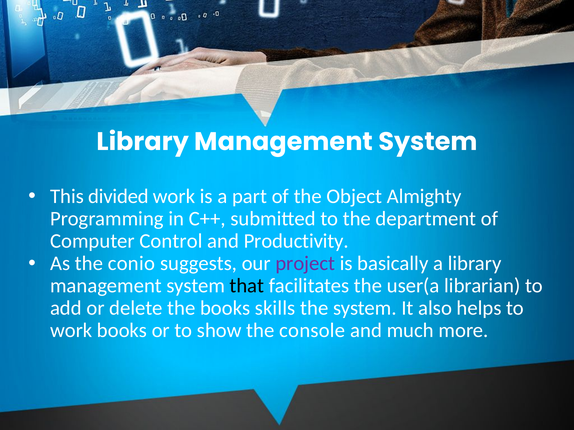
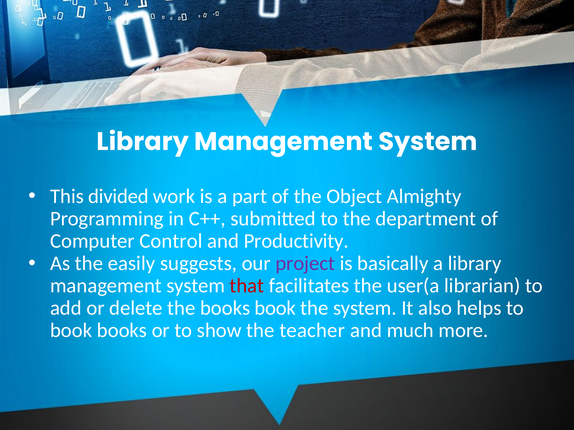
conio: conio -> easily
that colour: black -> red
books skills: skills -> book
work at (71, 331): work -> book
console: console -> teacher
